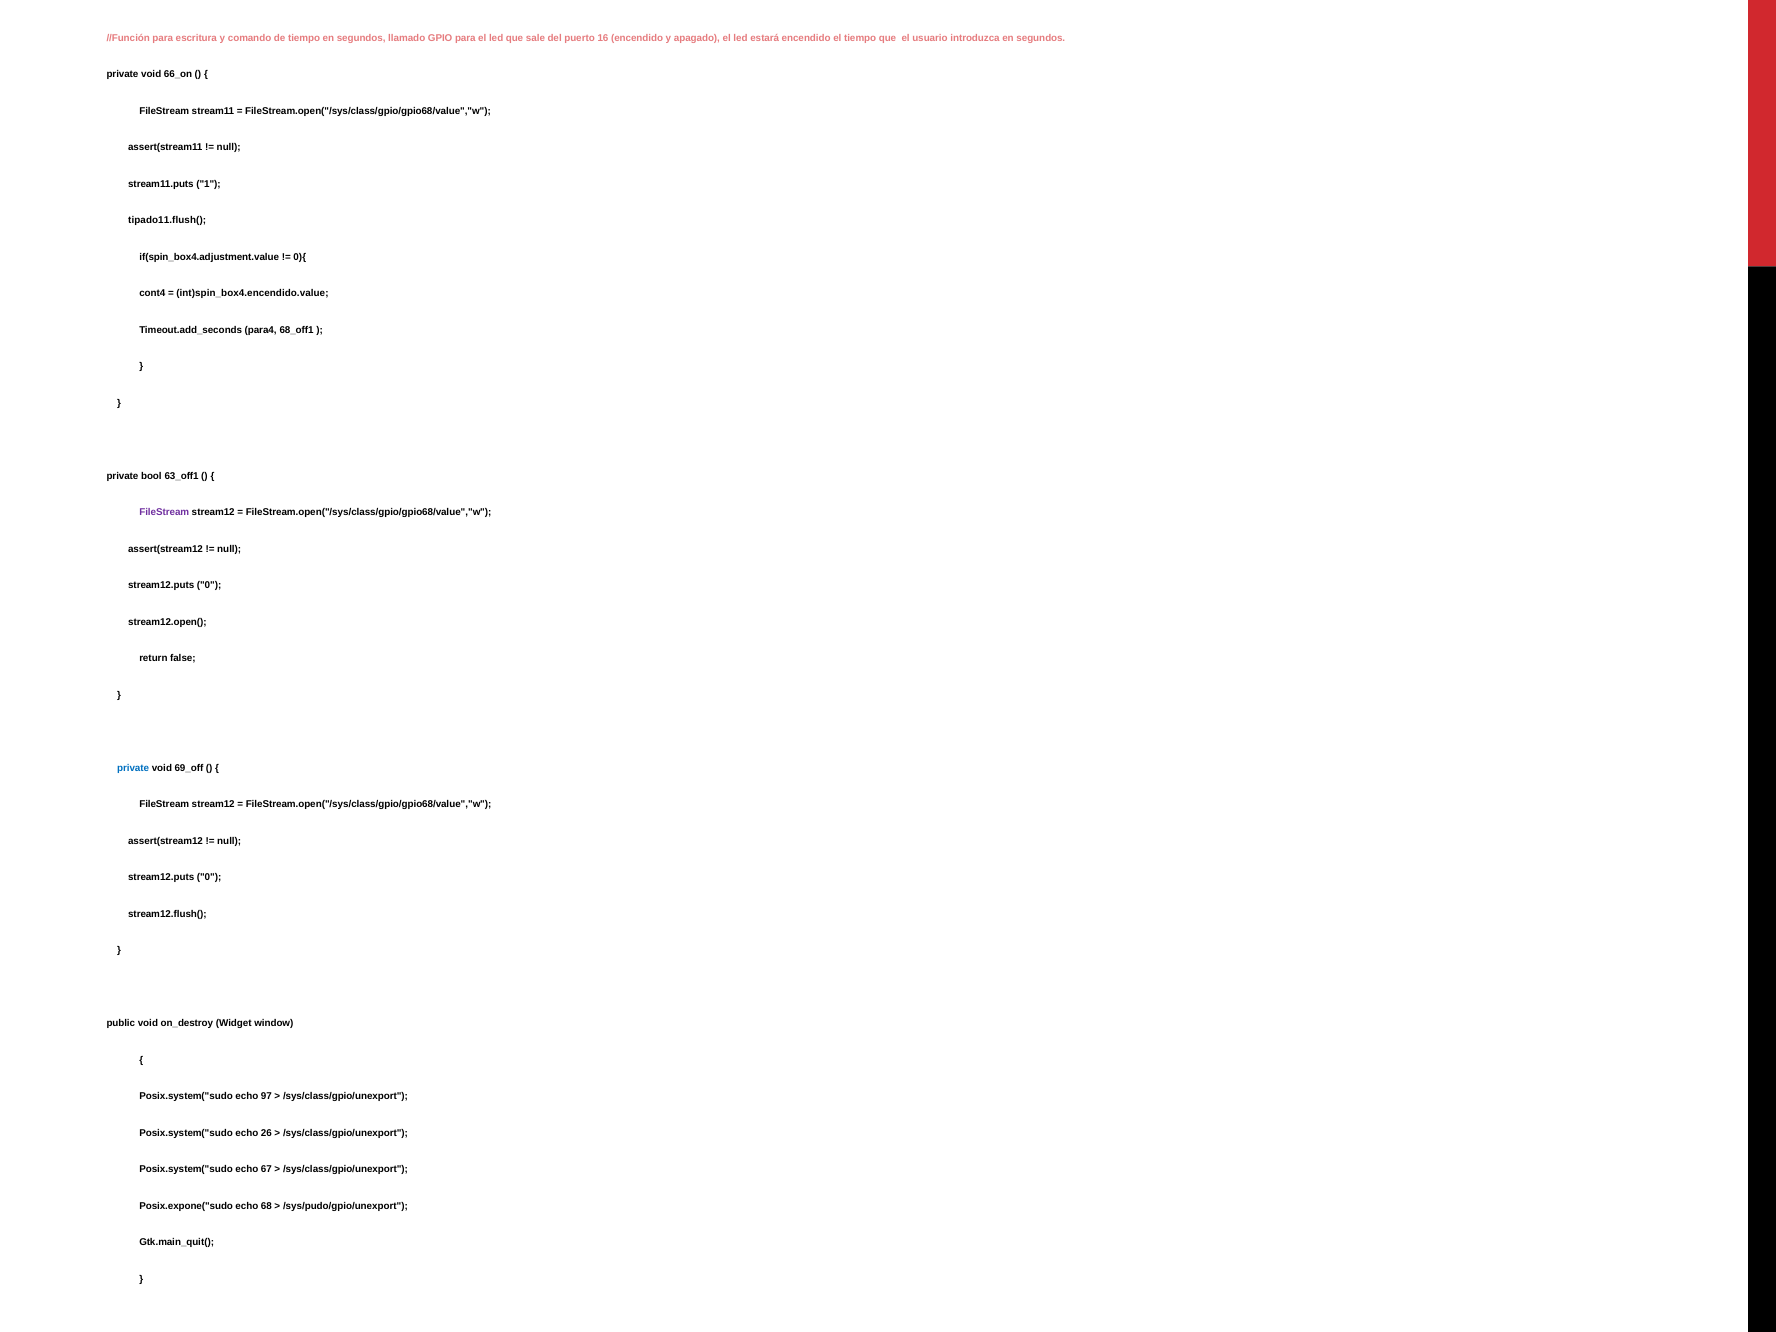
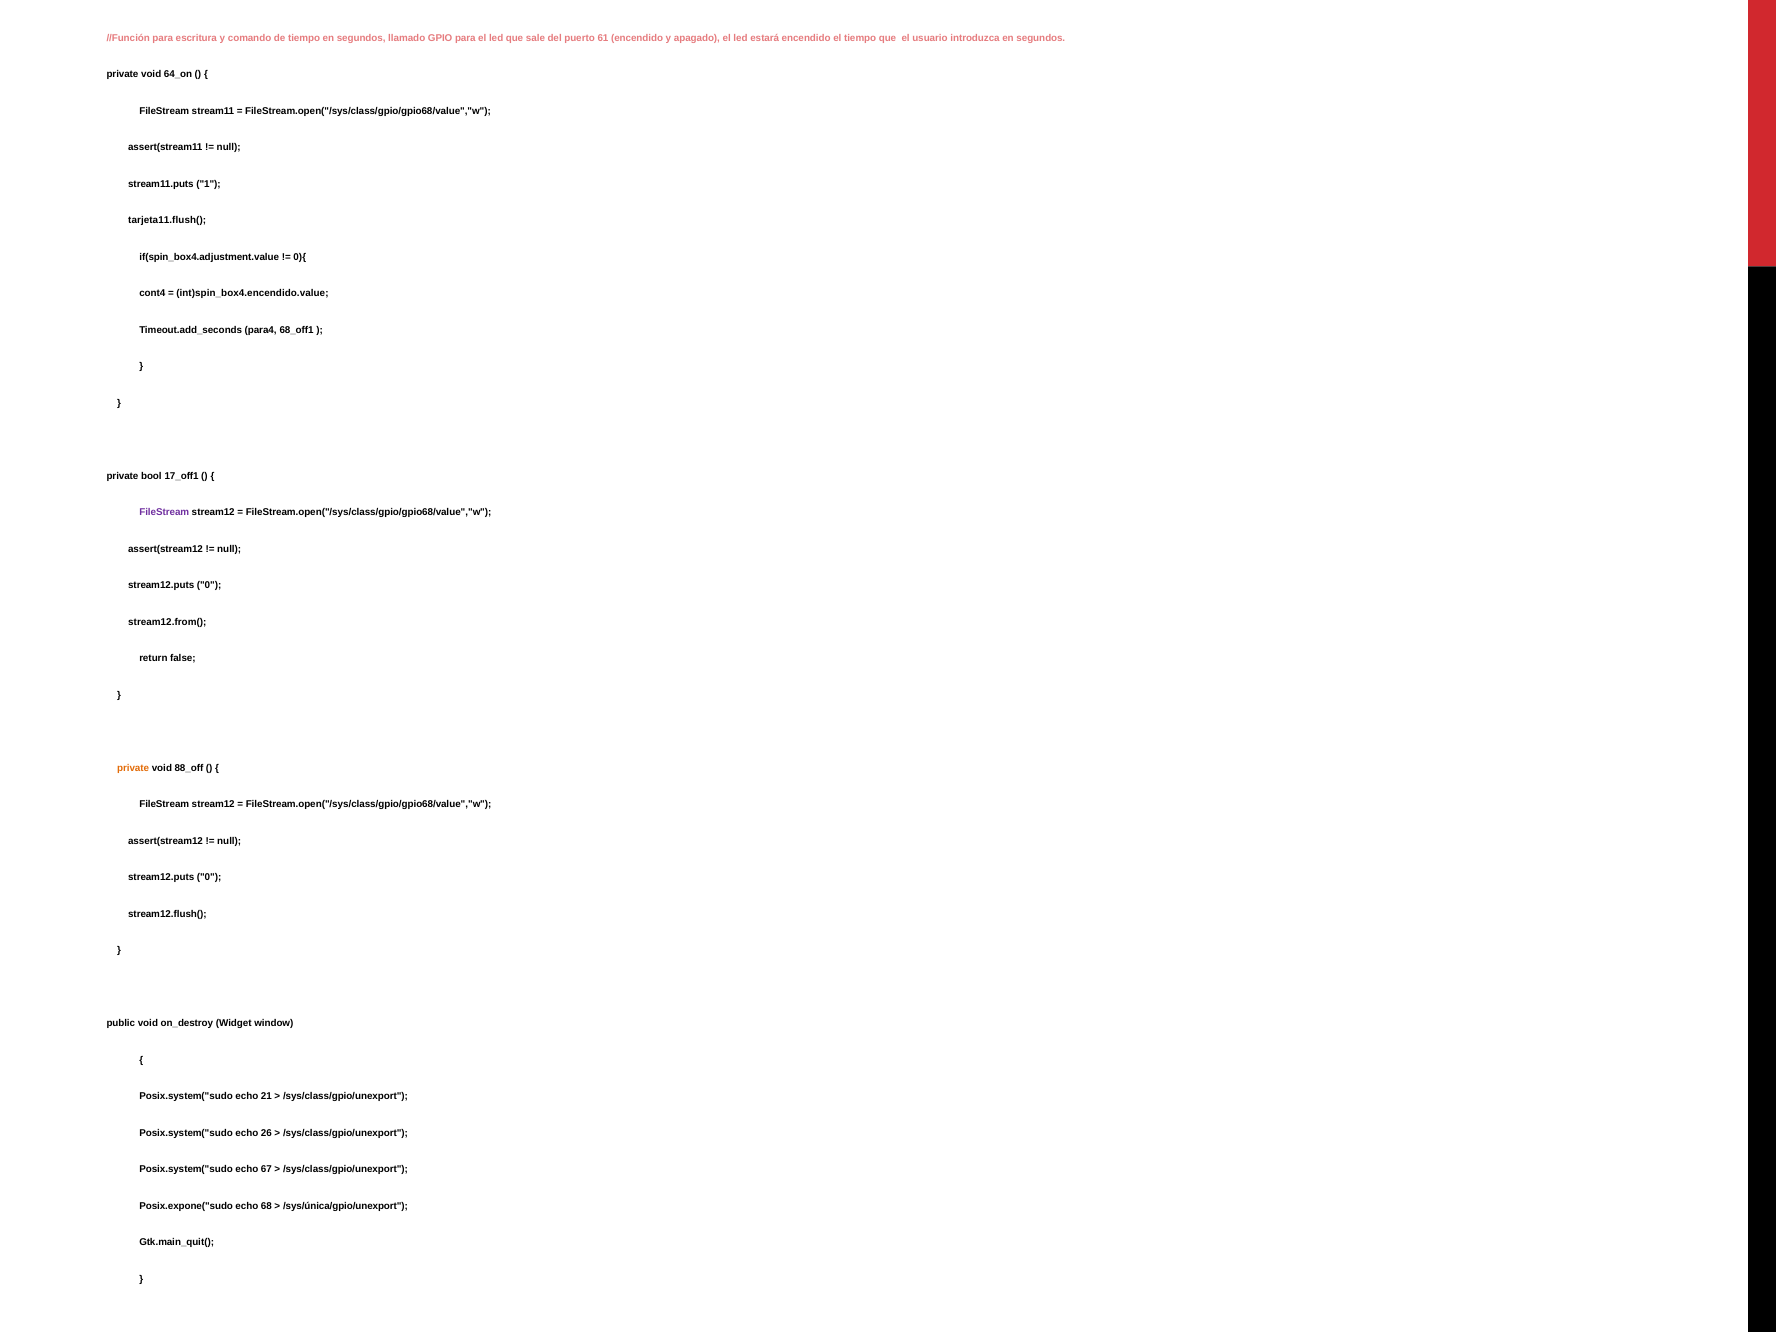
16: 16 -> 61
66_on: 66_on -> 64_on
tipado11.flush(: tipado11.flush( -> tarjeta11.flush(
63_off1: 63_off1 -> 17_off1
stream12.open(: stream12.open( -> stream12.from(
private at (133, 768) colour: blue -> orange
69_off: 69_off -> 88_off
97: 97 -> 21
/sys/pudo/gpio/unexport: /sys/pudo/gpio/unexport -> /sys/única/gpio/unexport
